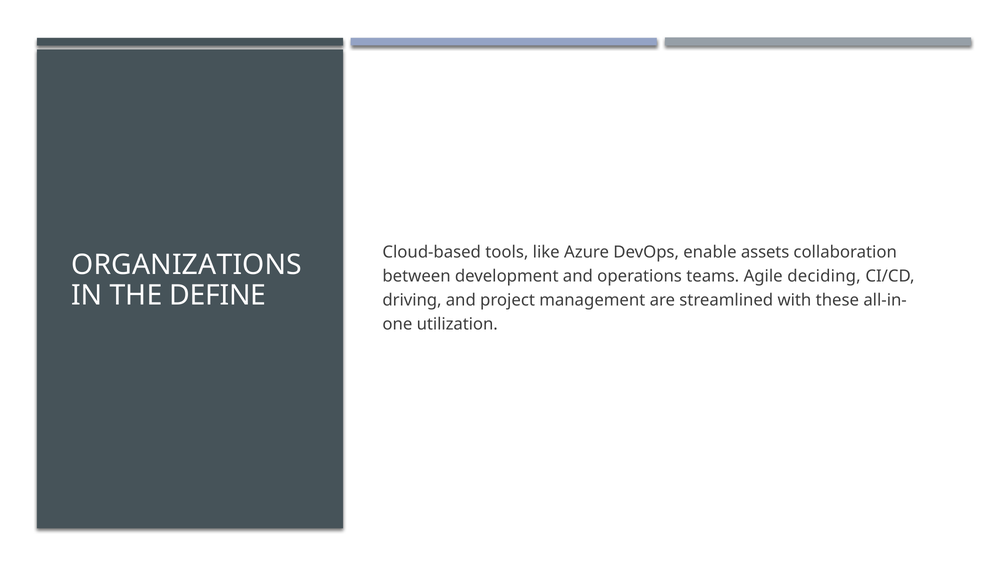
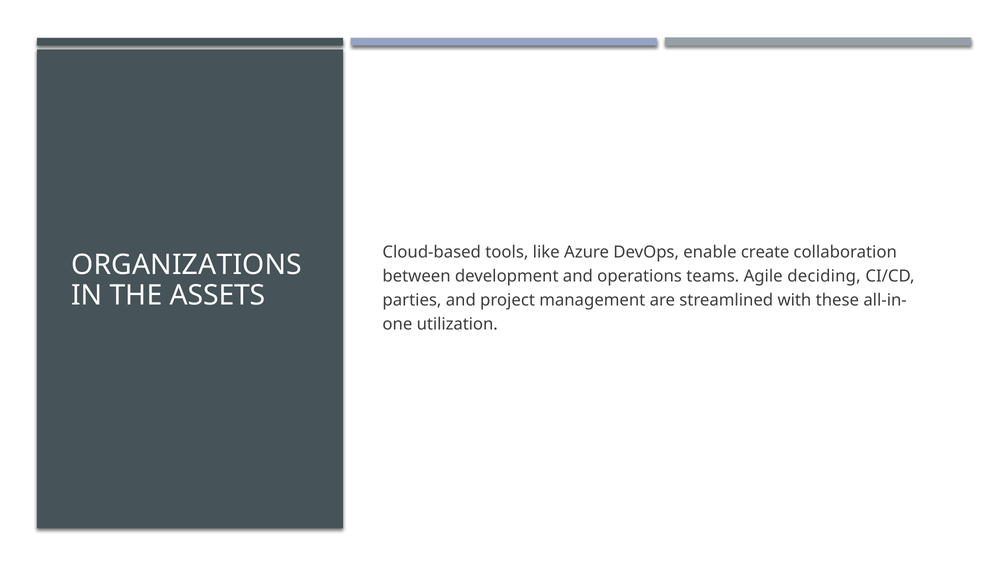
assets: assets -> create
DEFINE: DEFINE -> ASSETS
driving: driving -> parties
